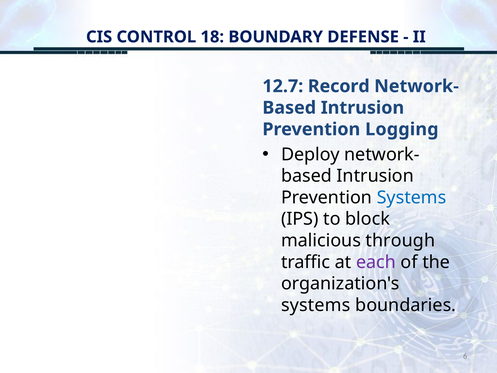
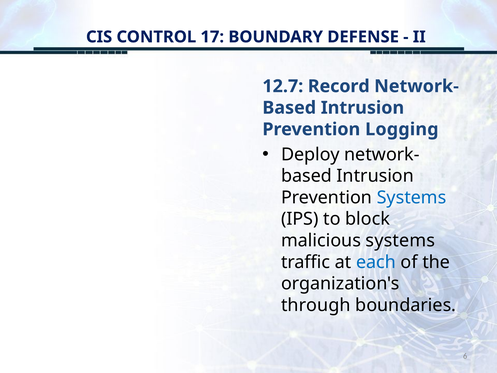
18: 18 -> 17
malicious through: through -> systems
each colour: purple -> blue
systems at (316, 305): systems -> through
